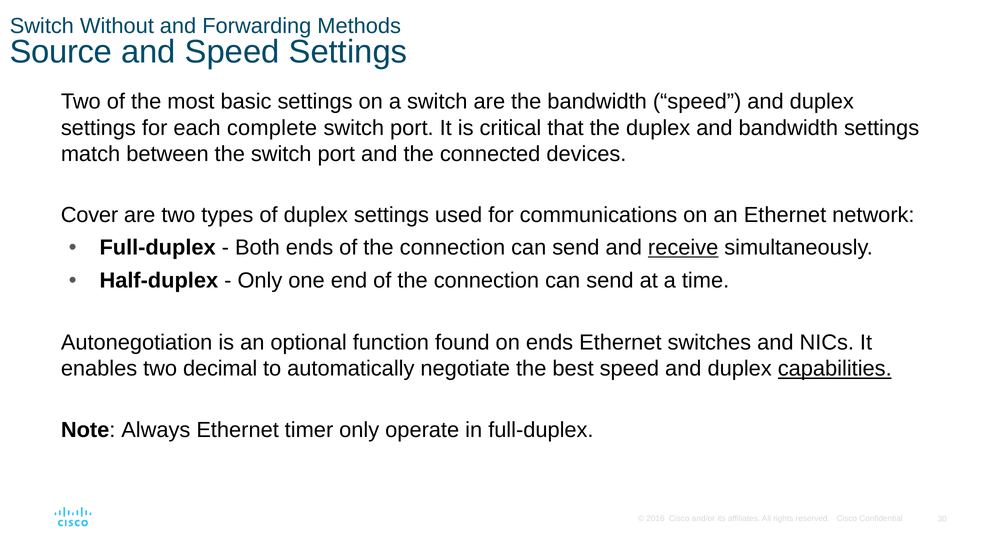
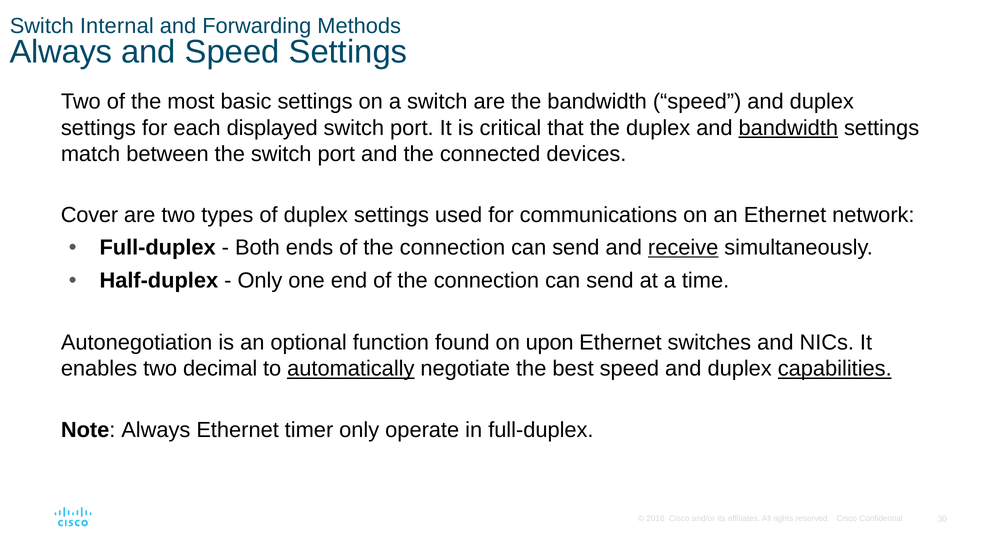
Without: Without -> Internal
Source at (61, 52): Source -> Always
complete: complete -> displayed
bandwidth at (788, 128) underline: none -> present
on ends: ends -> upon
automatically underline: none -> present
